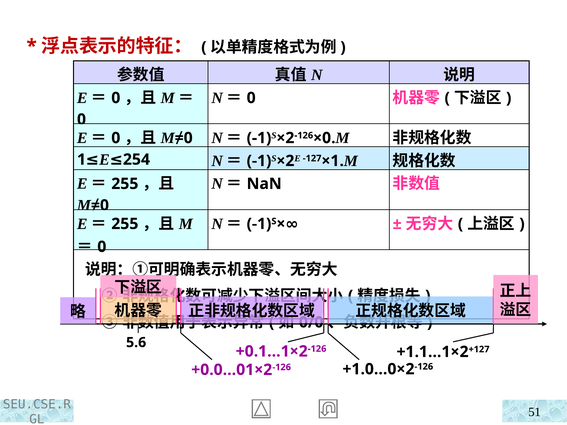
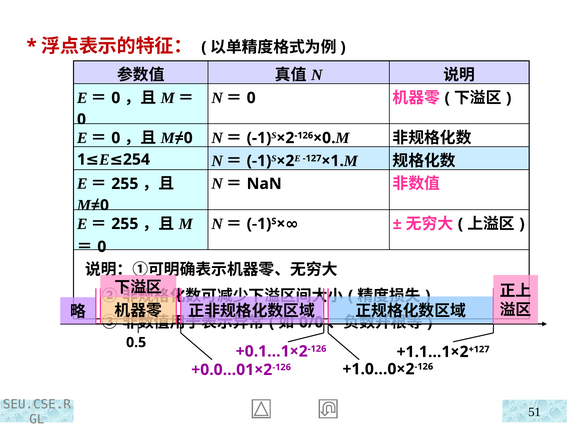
5.6: 5.6 -> 0.5
